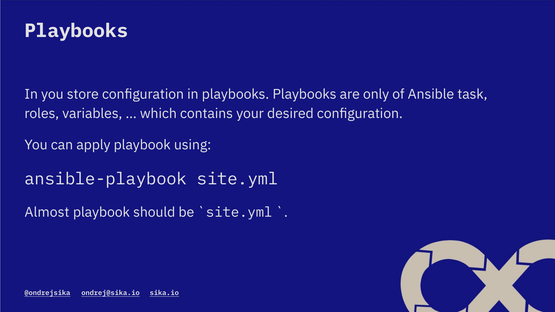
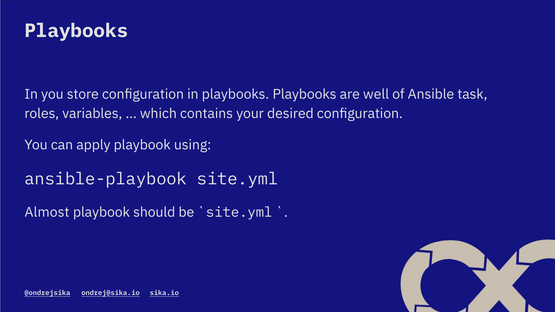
only: only -> well
